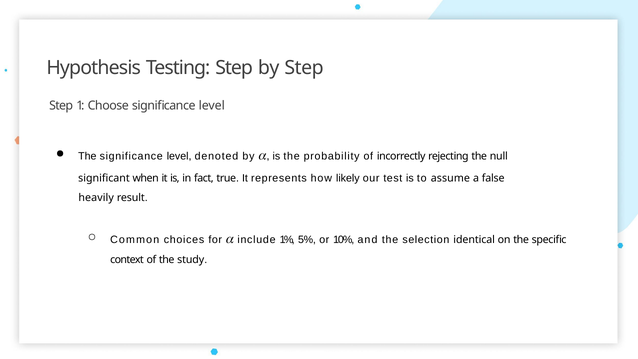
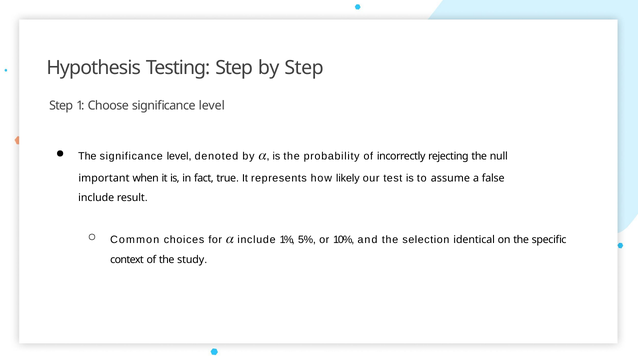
significant: significant -> important
heavily at (96, 198): heavily -> include
